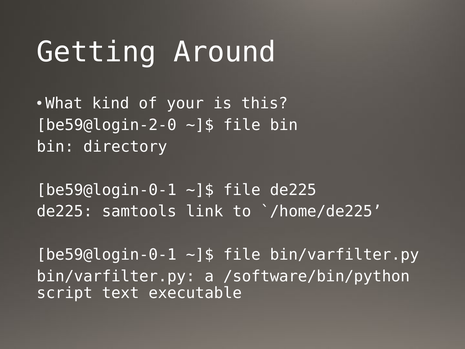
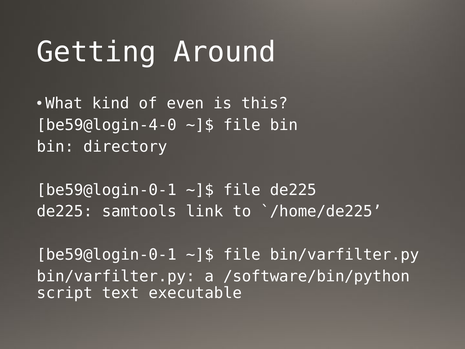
your: your -> even
be59@login-2-0: be59@login-2-0 -> be59@login-4-0
